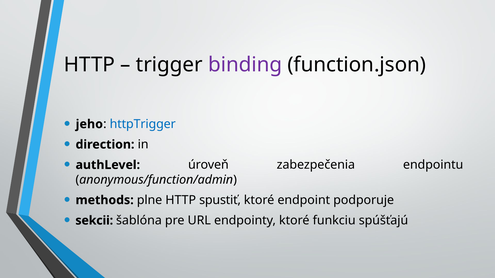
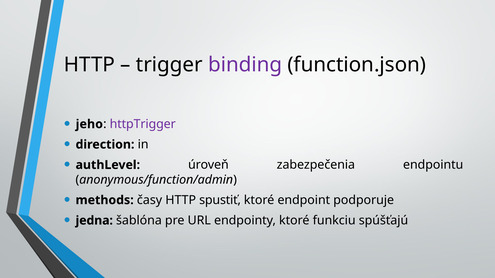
httpTrigger colour: blue -> purple
plne: plne -> časy
sekcii: sekcii -> jedna
